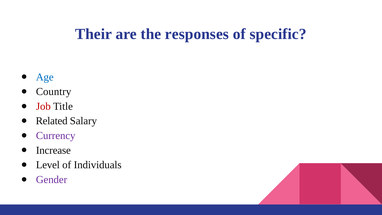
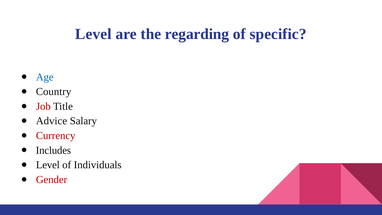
Their at (93, 34): Their -> Level
responses: responses -> regarding
Related: Related -> Advice
Currency colour: purple -> red
Increase: Increase -> Includes
Gender colour: purple -> red
